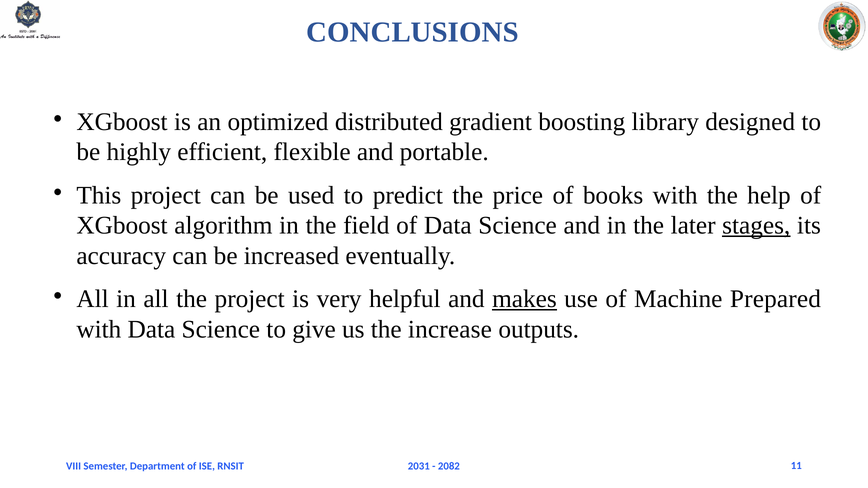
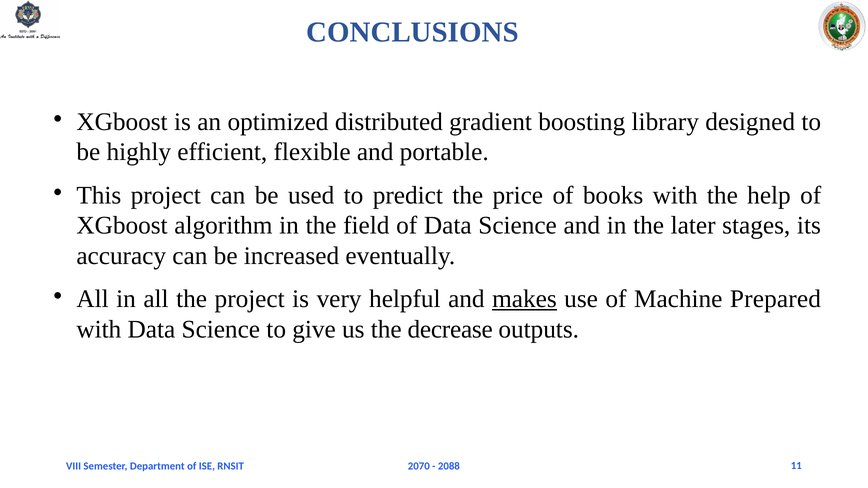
stages underline: present -> none
increase: increase -> decrease
2031: 2031 -> 2070
2082: 2082 -> 2088
